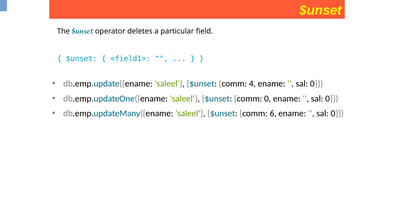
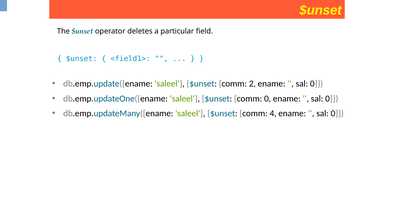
4: 4 -> 2
6: 6 -> 4
